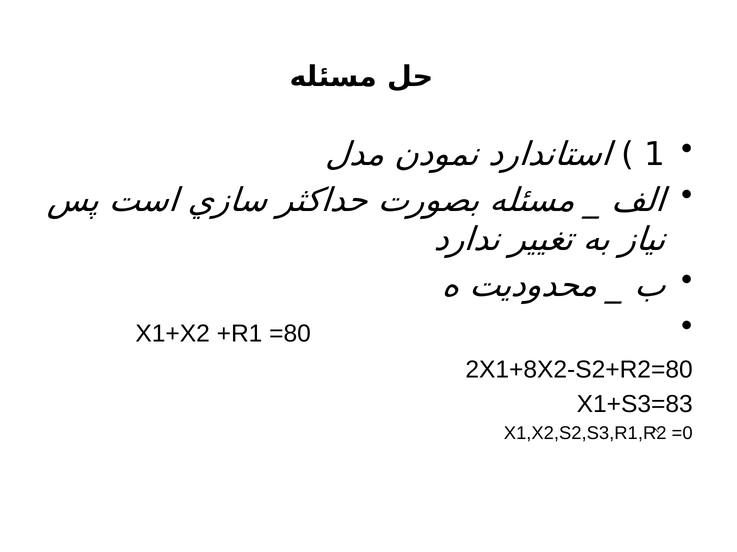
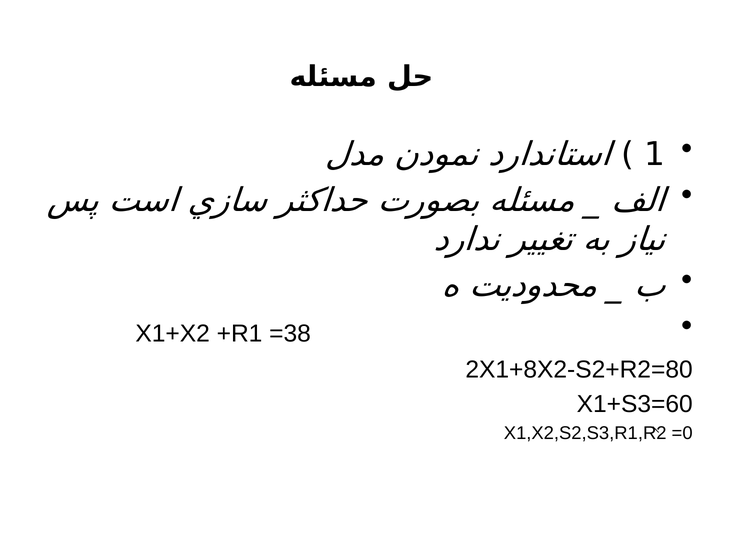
=80: =80 -> =38
X1+S3=83: X1+S3=83 -> X1+S3=60
